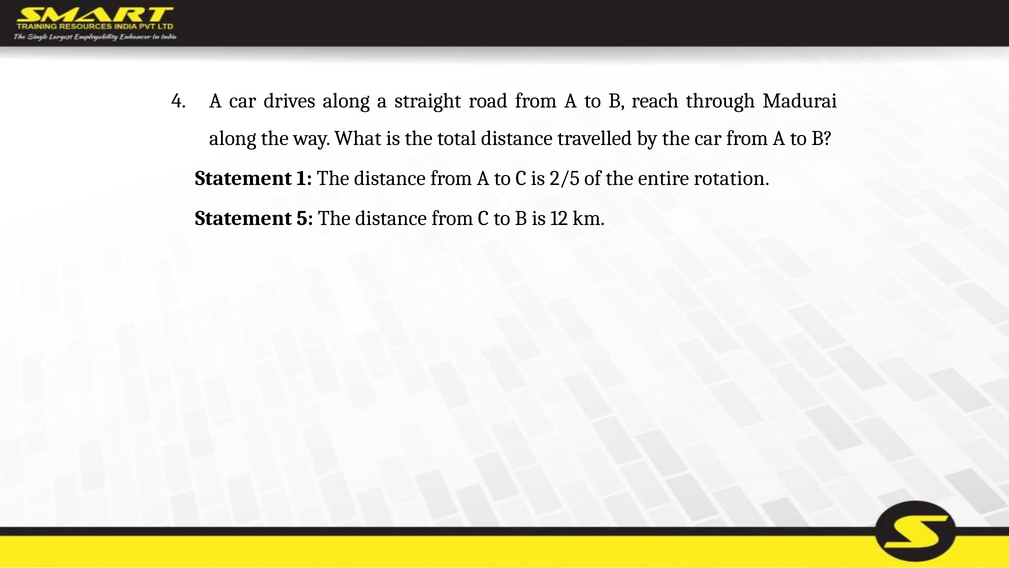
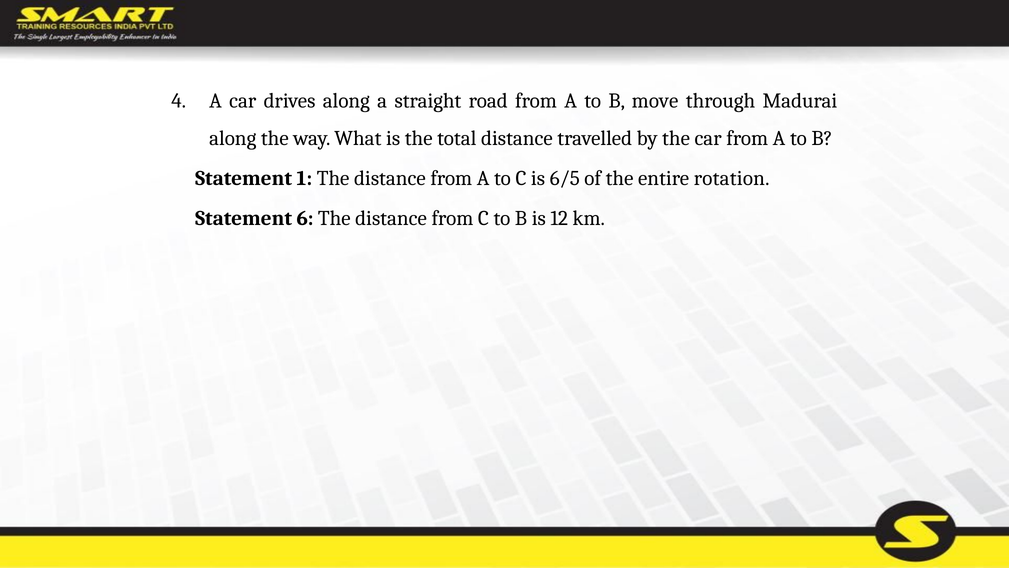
reach: reach -> move
2/5: 2/5 -> 6/5
5: 5 -> 6
